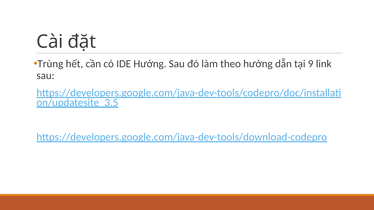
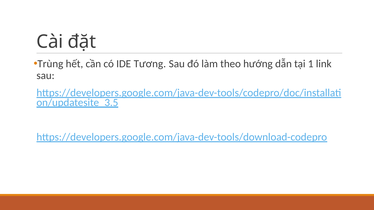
IDE Hướng: Hướng -> Tương
9: 9 -> 1
